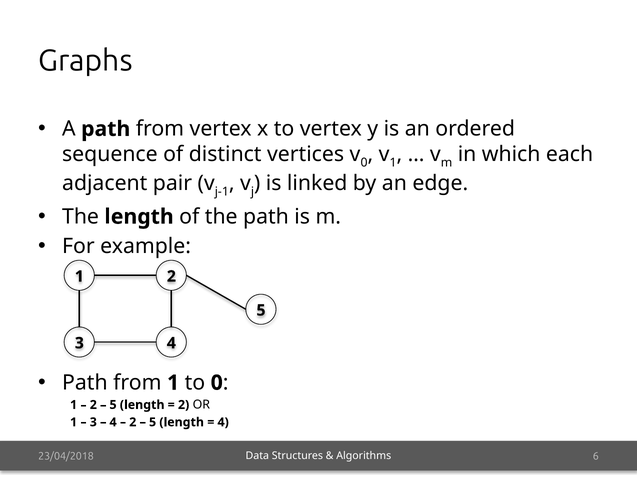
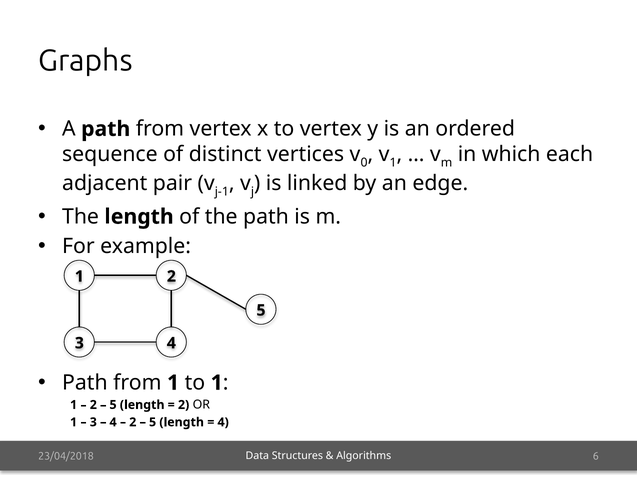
to 0: 0 -> 1
